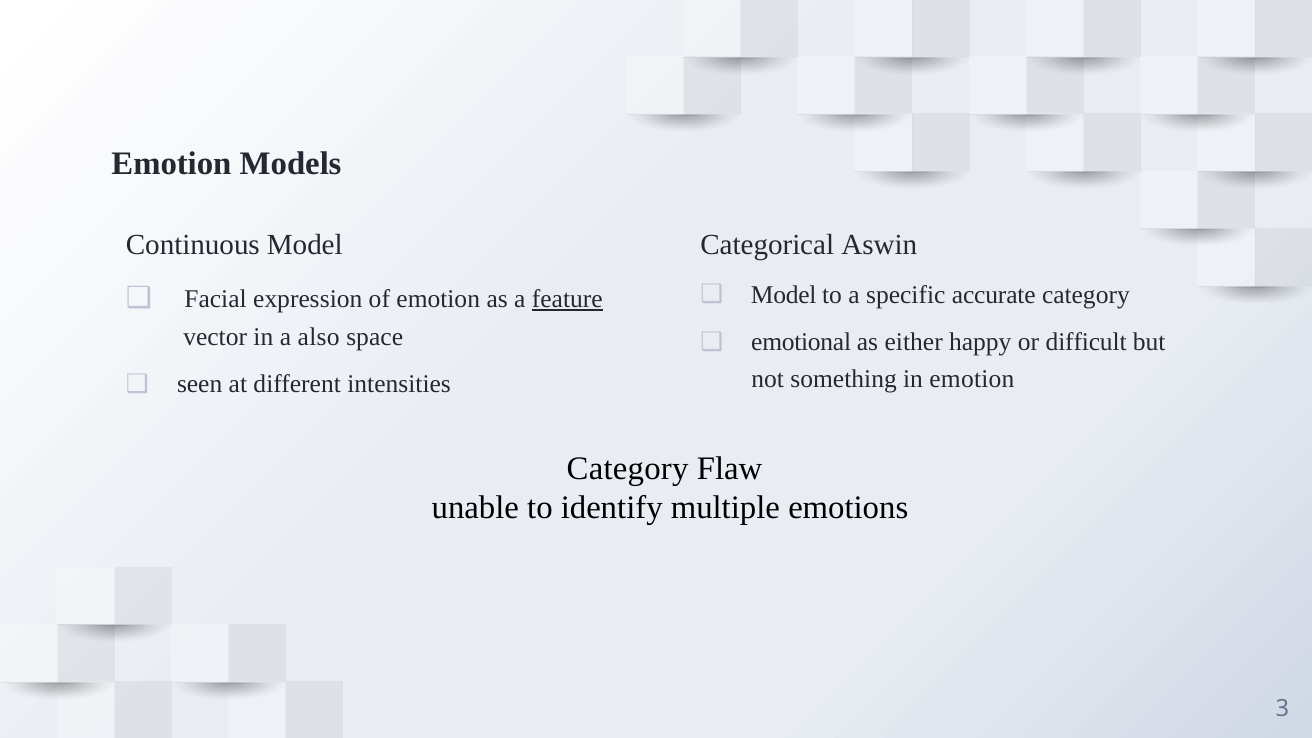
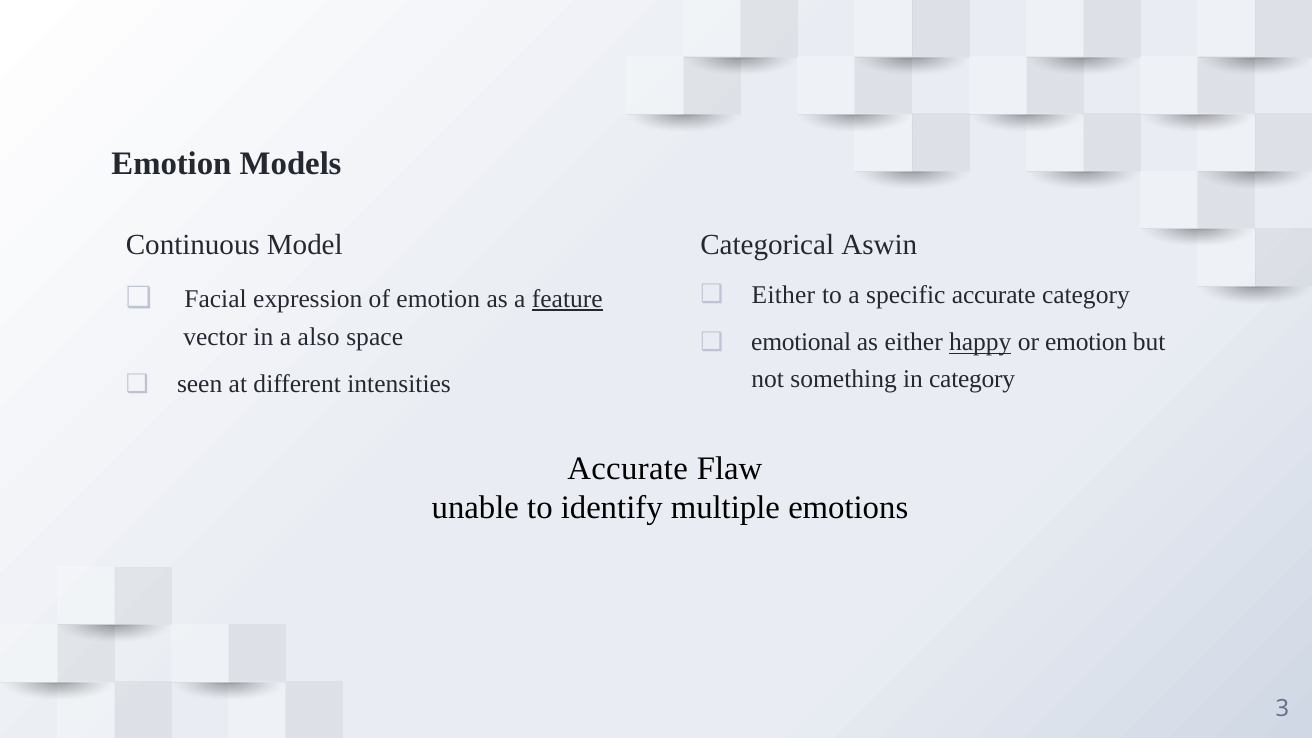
Model at (784, 295): Model -> Either
happy underline: none -> present
or difficult: difficult -> emotion
in emotion: emotion -> category
Category at (628, 468): Category -> Accurate
